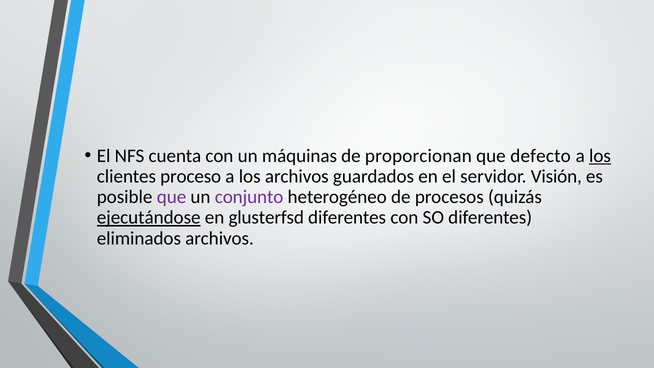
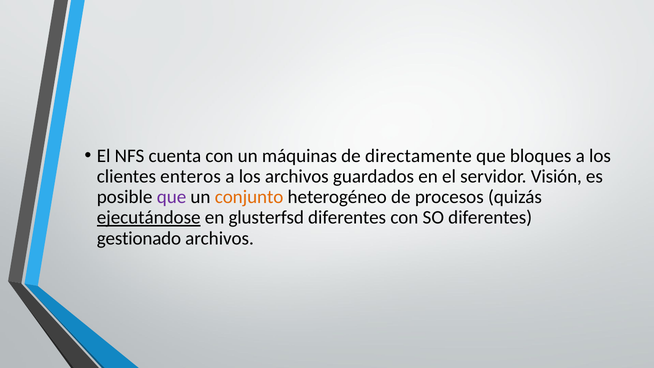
proporcionan: proporcionan -> directamente
defecto: defecto -> bloques
los at (600, 156) underline: present -> none
proceso: proceso -> enteros
conjunto colour: purple -> orange
eliminados: eliminados -> gestionado
